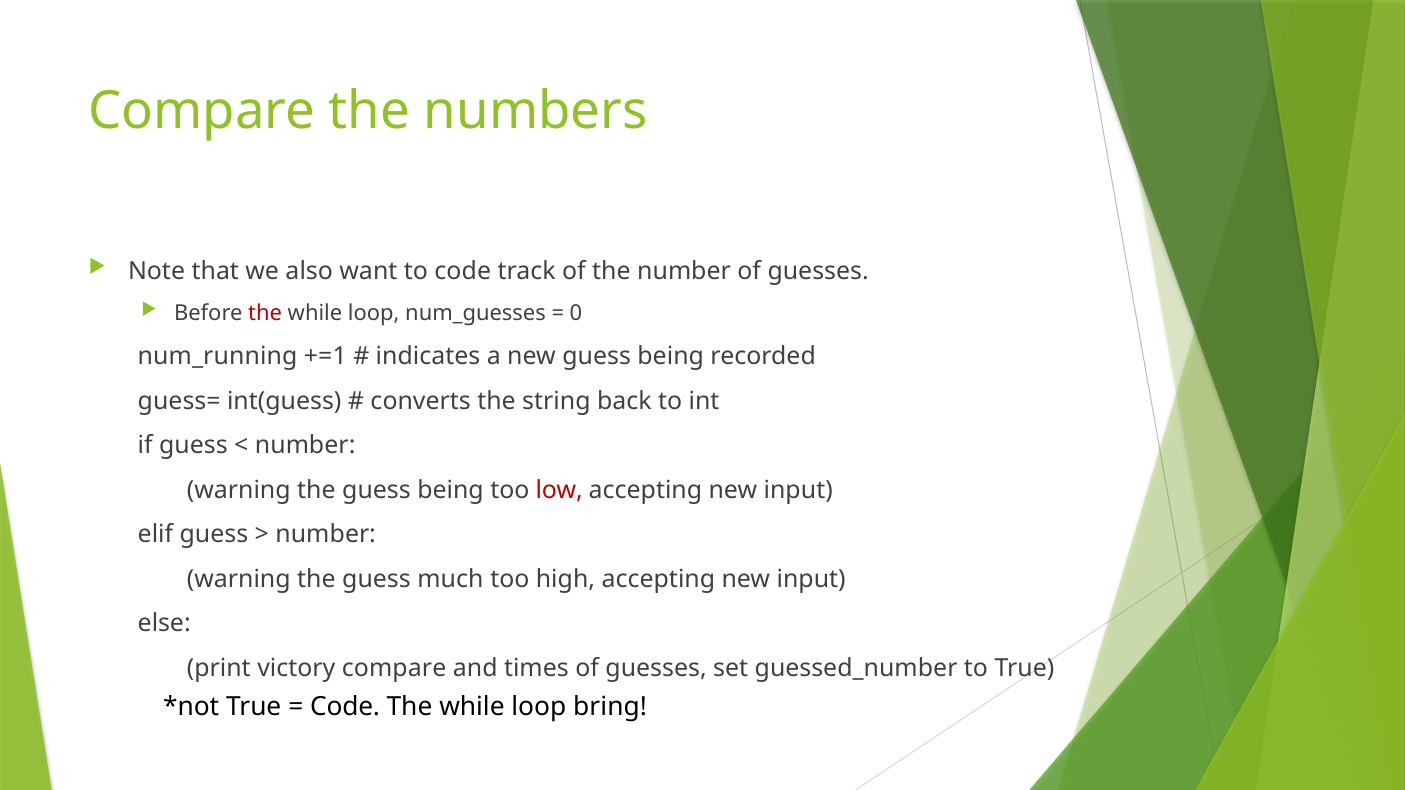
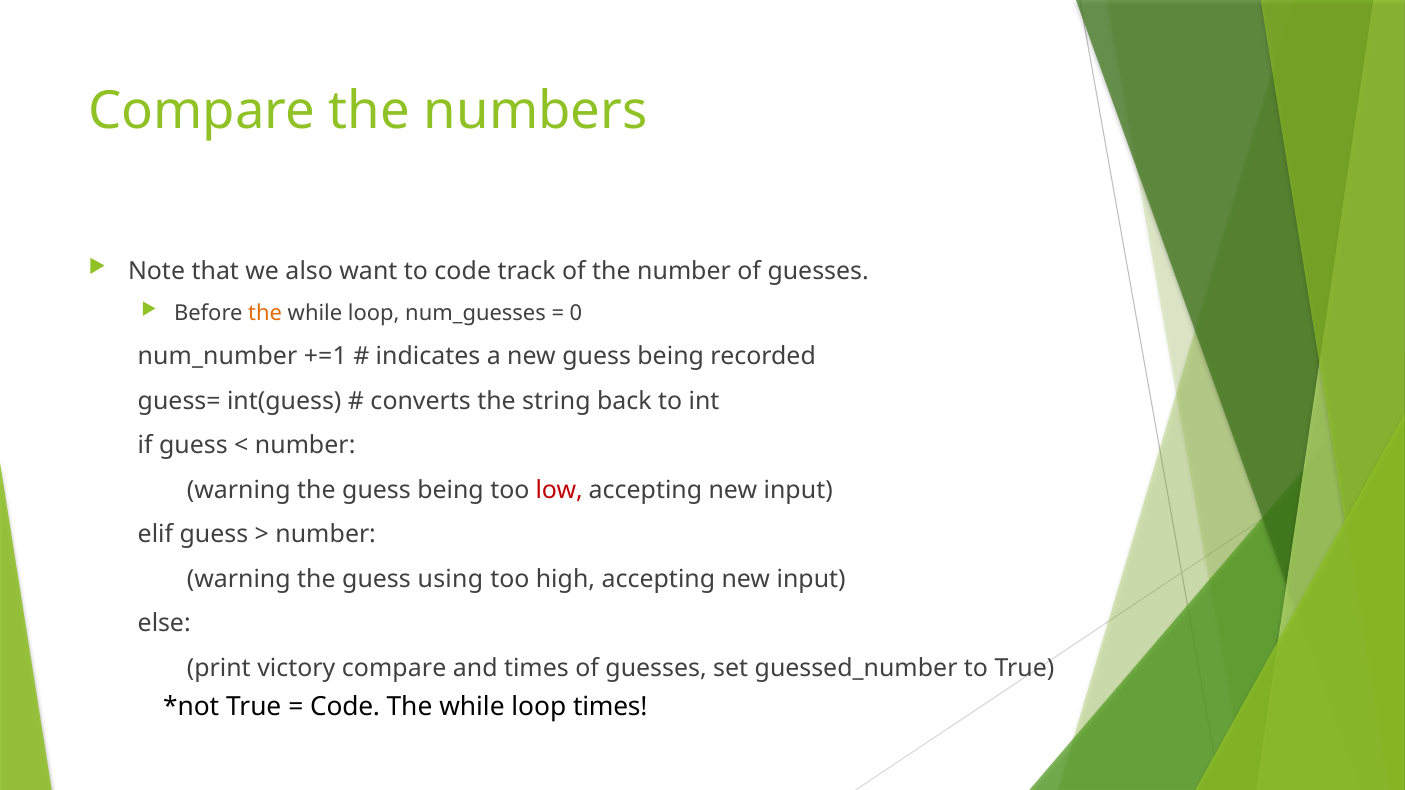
the at (265, 313) colour: red -> orange
num_running: num_running -> num_number
much: much -> using
loop bring: bring -> times
